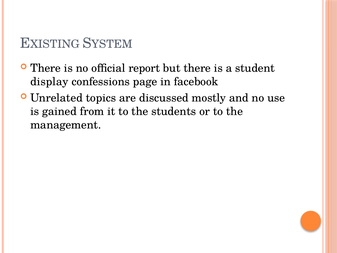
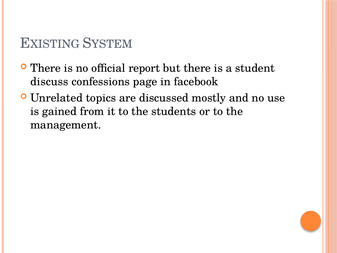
display: display -> discuss
